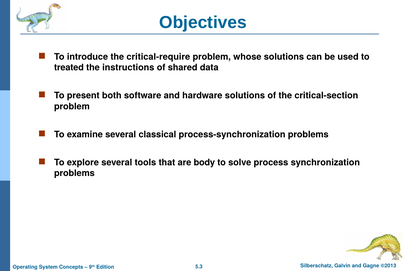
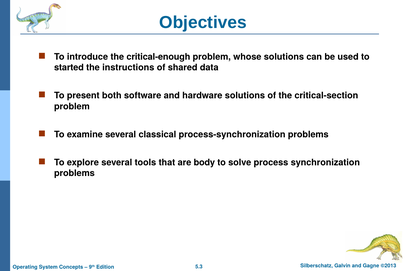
critical-require: critical-require -> critical-enough
treated: treated -> started
